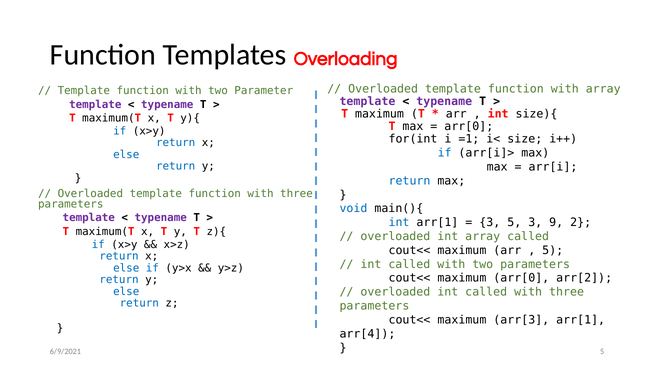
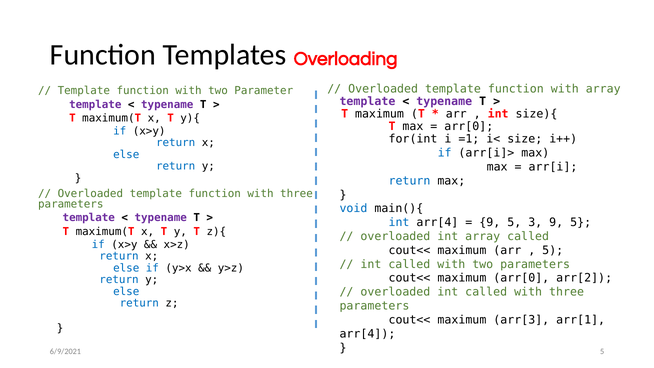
int arr[1: arr[1 -> arr[4
3 at (490, 222): 3 -> 9
3 9 2: 2 -> 5
